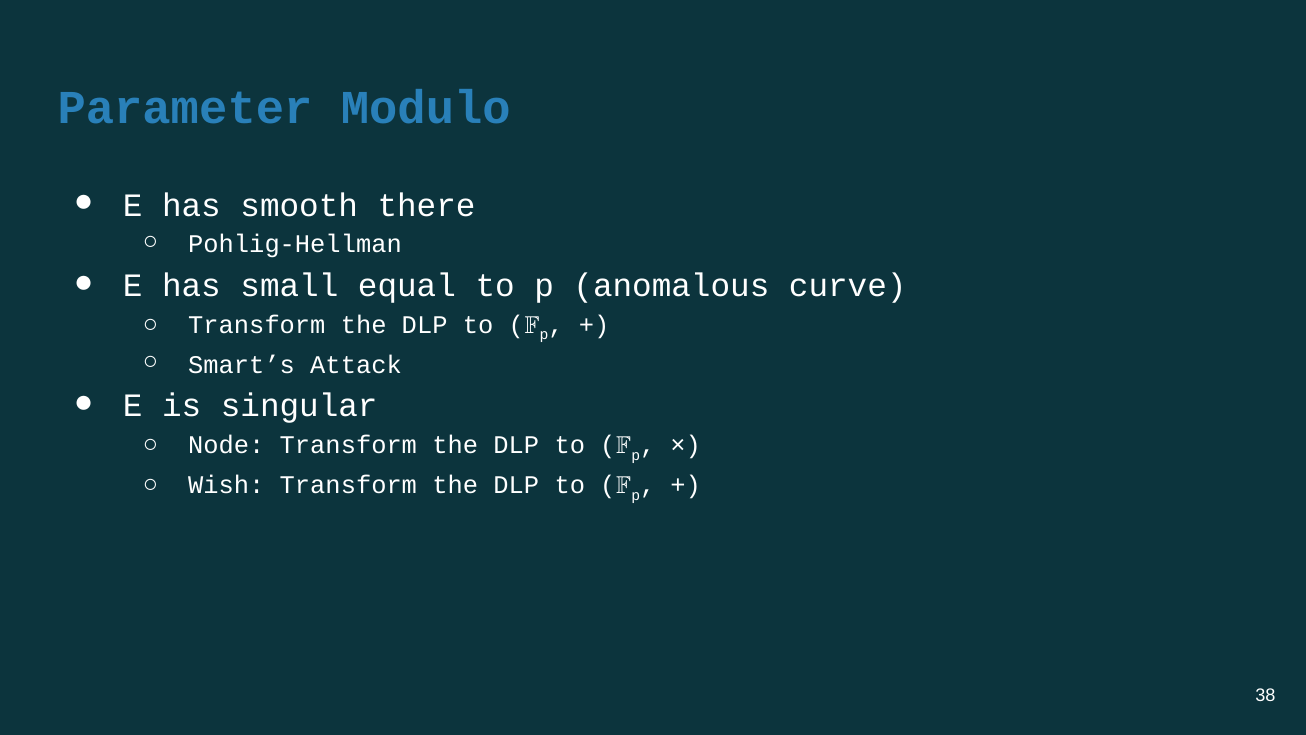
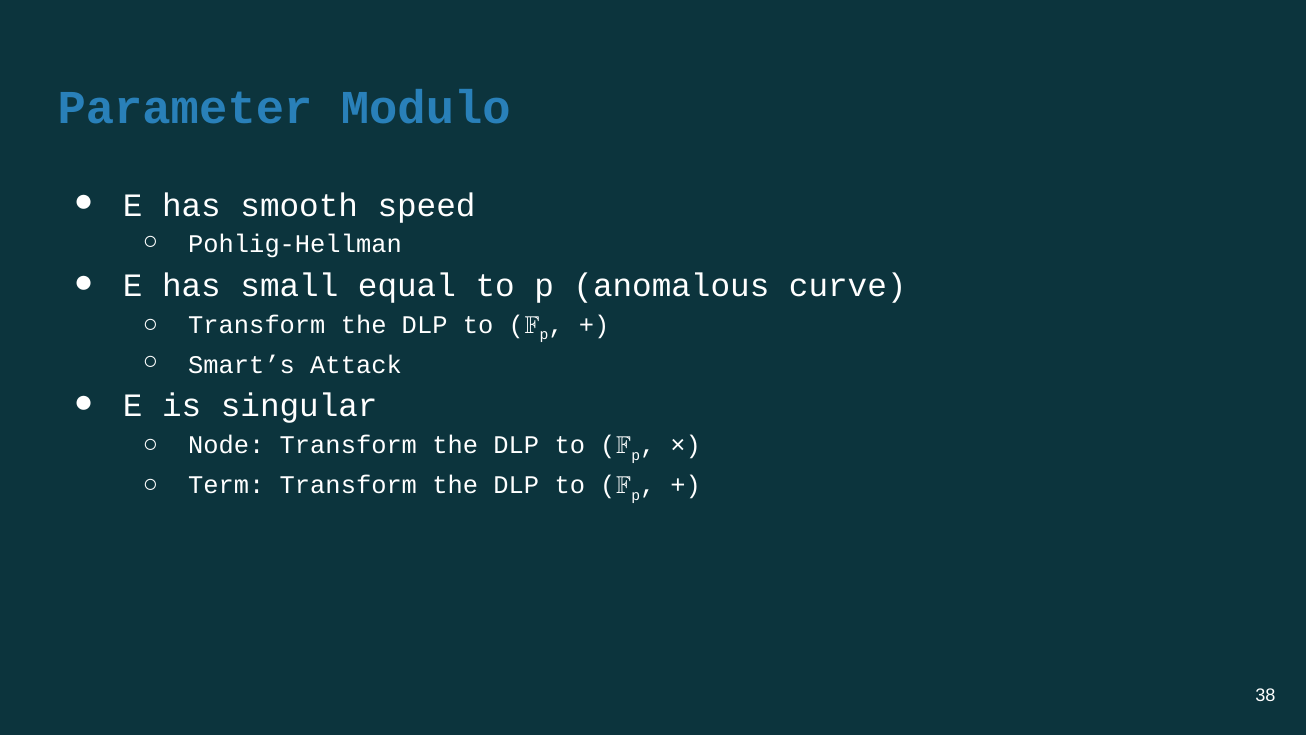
there: there -> speed
Wish: Wish -> Term
